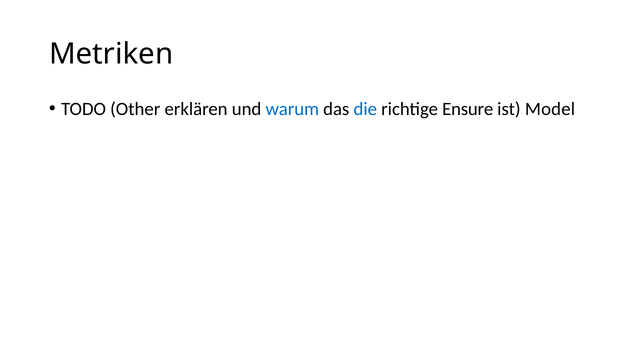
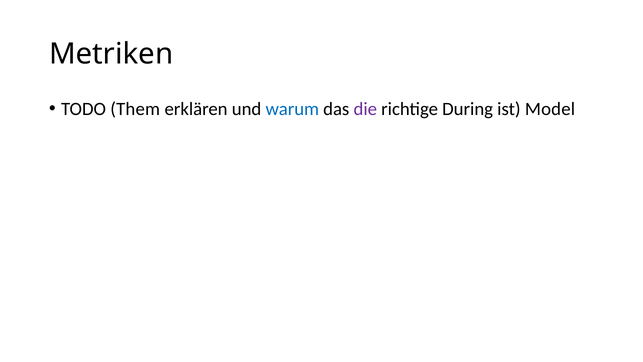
Other: Other -> Them
die colour: blue -> purple
Ensure: Ensure -> During
